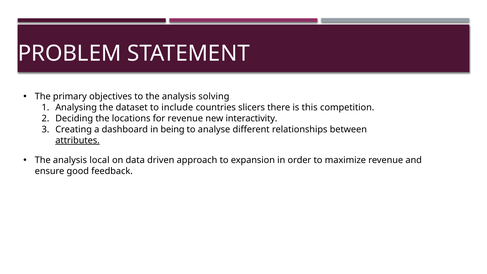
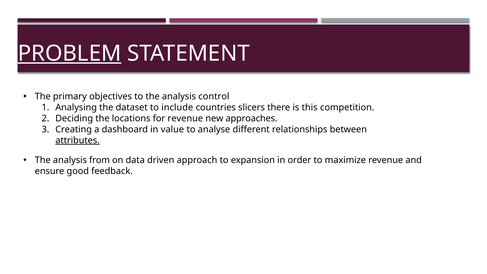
PROBLEM underline: none -> present
solving: solving -> control
interactivity: interactivity -> approaches
being: being -> value
local: local -> from
